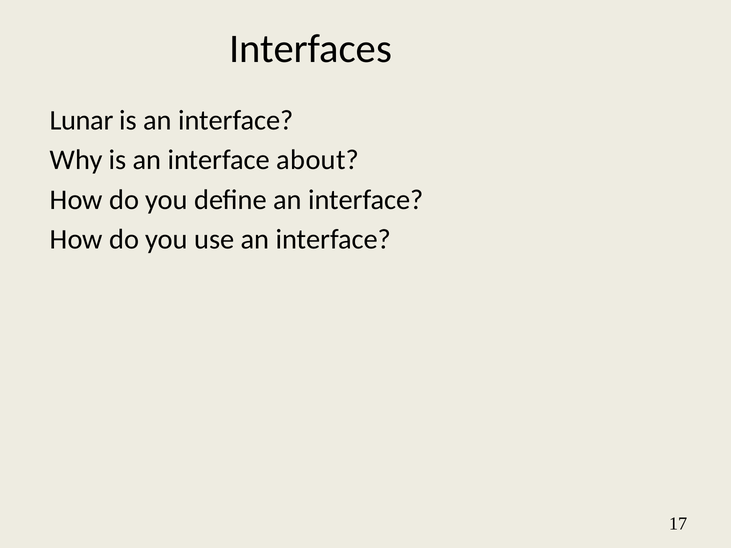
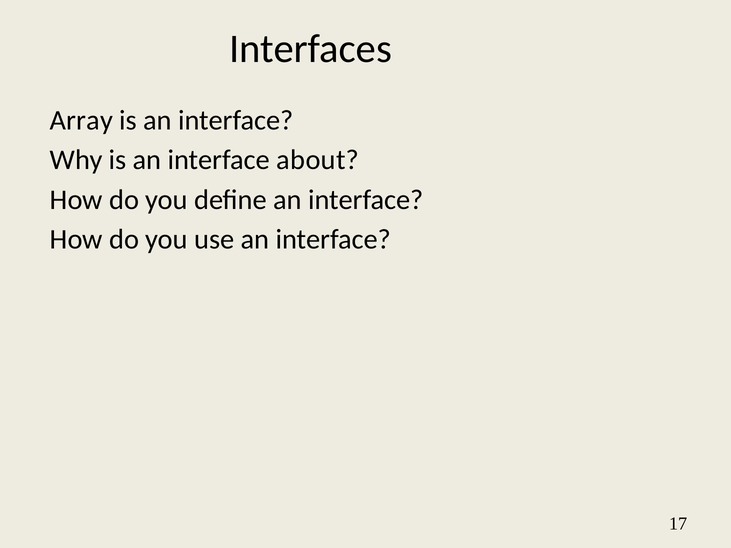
Lunar: Lunar -> Array
